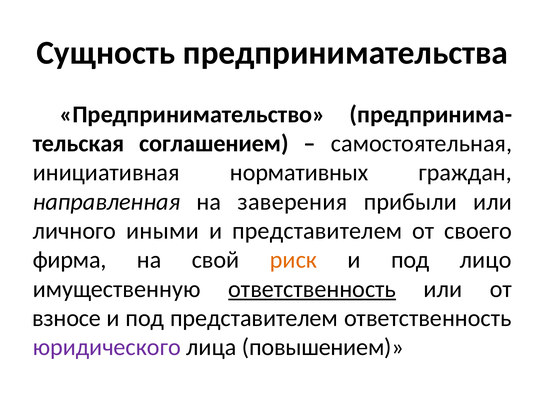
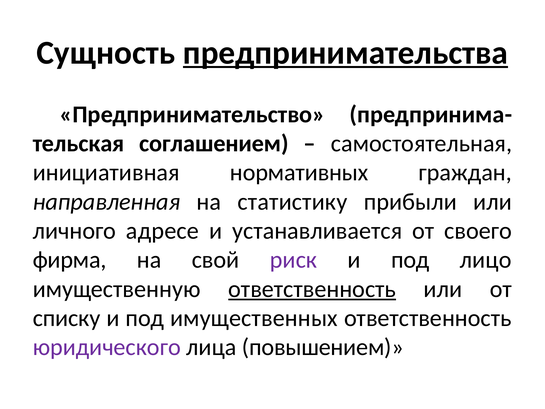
предпринимательства underline: none -> present
заверения: заверения -> статистику
иными: иными -> адресе
и представителем: представителем -> устанавливается
риск colour: orange -> purple
взносе: взносе -> списку
под представителем: представителем -> имущественных
